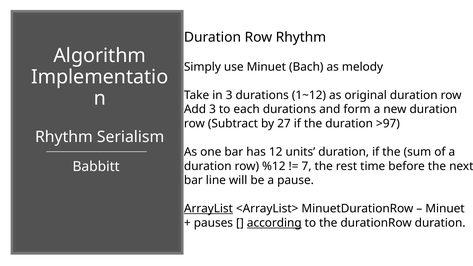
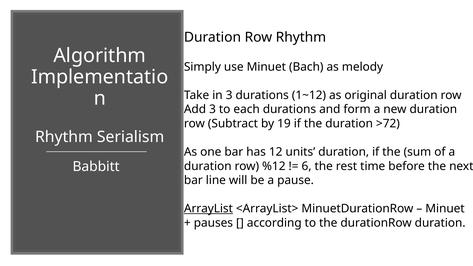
27: 27 -> 19
>97: >97 -> >72
7: 7 -> 6
according underline: present -> none
